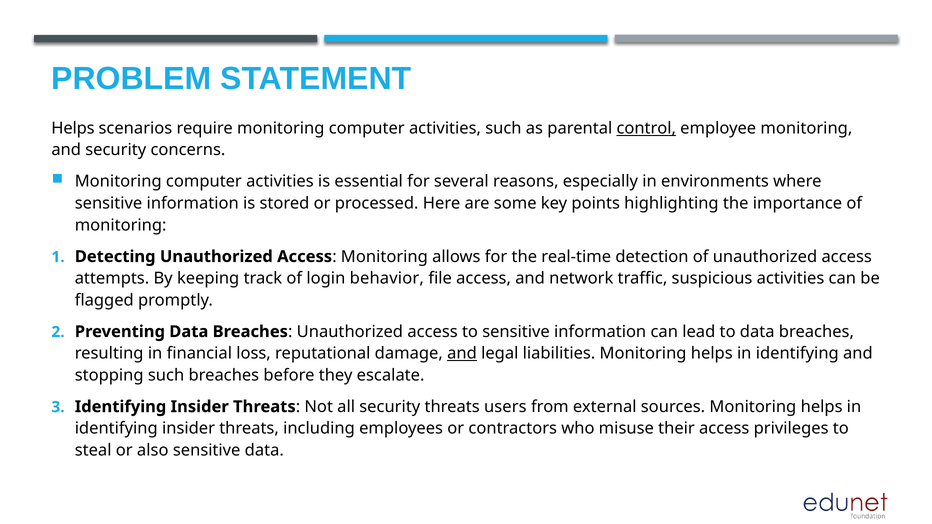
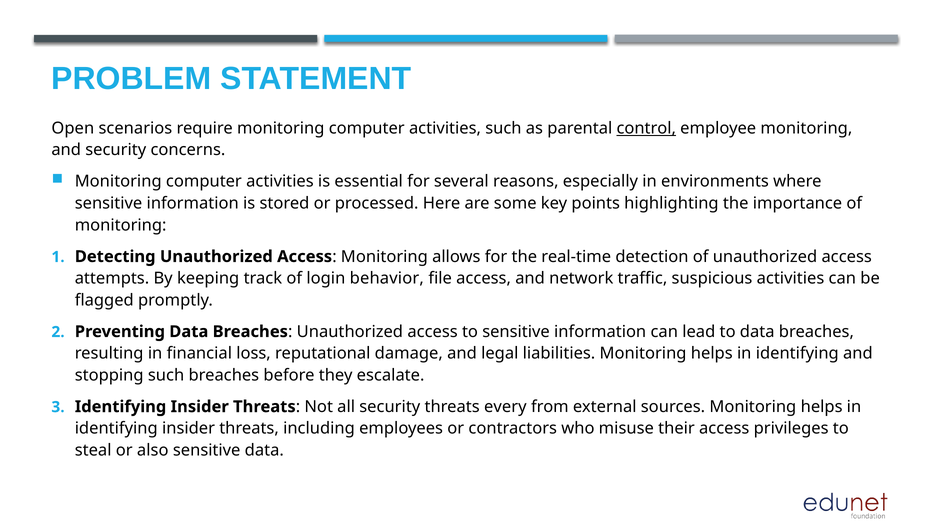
Helps at (73, 128): Helps -> Open
and at (462, 354) underline: present -> none
users: users -> every
